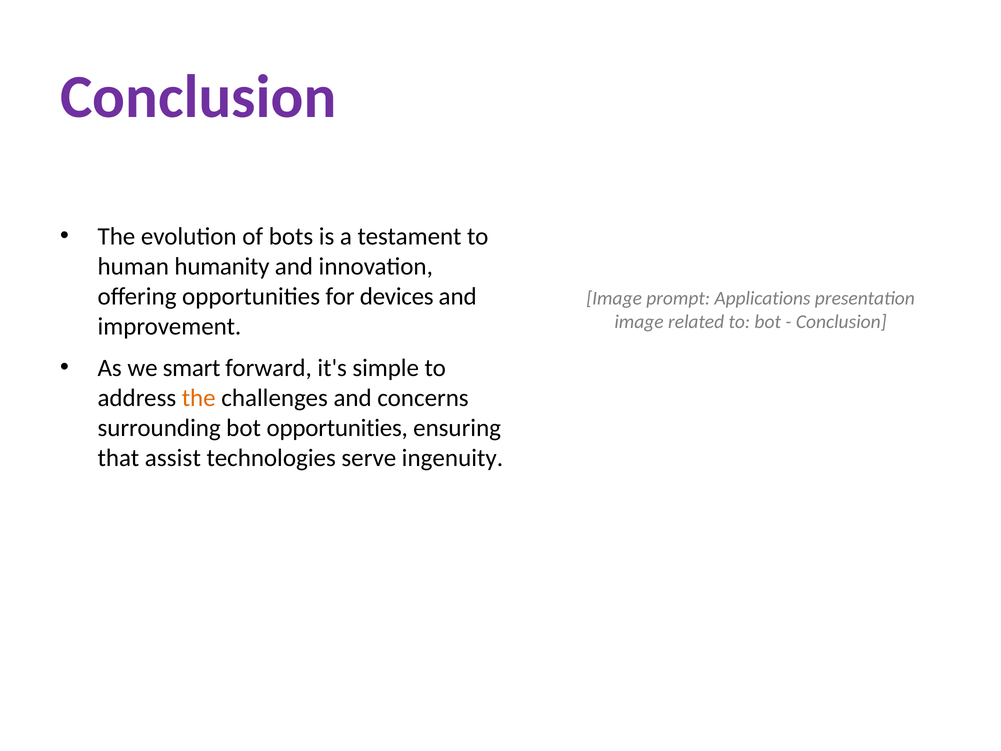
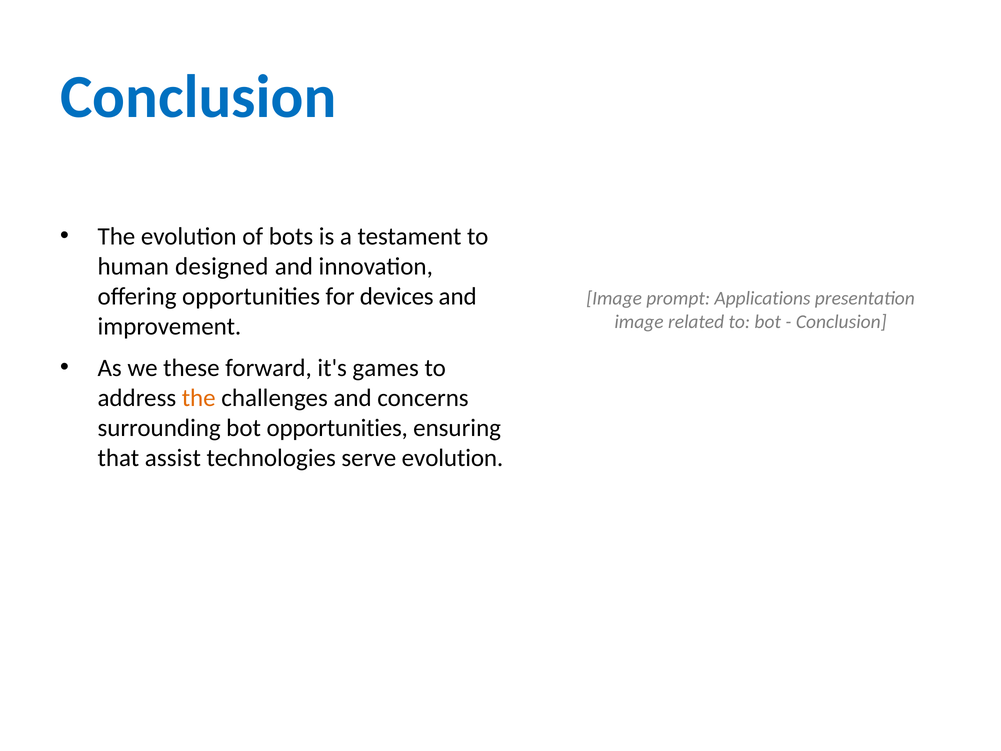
Conclusion at (198, 97) colour: purple -> blue
humanity: humanity -> designed
smart: smart -> these
simple: simple -> games
serve ingenuity: ingenuity -> evolution
